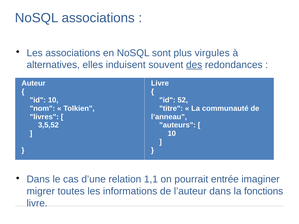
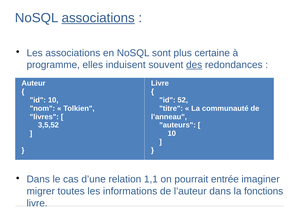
associations at (98, 18) underline: none -> present
virgules: virgules -> certaine
alternatives: alternatives -> programme
